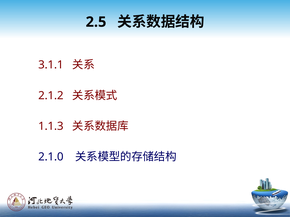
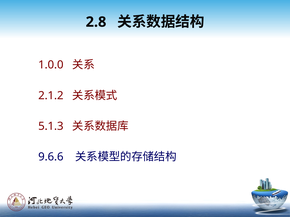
2.5: 2.5 -> 2.8
3.1.1: 3.1.1 -> 1.0.0
1.1.3: 1.1.3 -> 5.1.3
2.1.0: 2.1.0 -> 9.6.6
